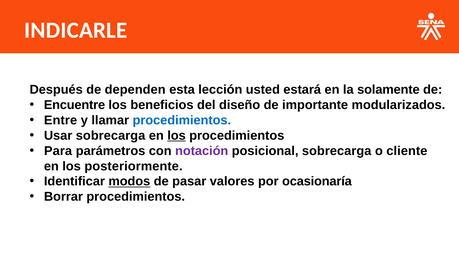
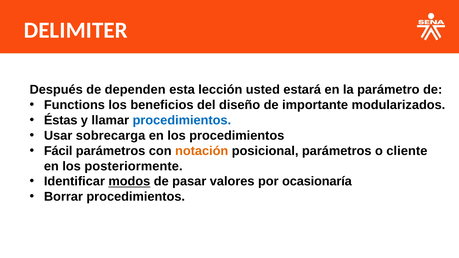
INDICARLE: INDICARLE -> DELIMITER
solamente: solamente -> parámetro
Encuentre: Encuentre -> Functions
Entre: Entre -> Éstas
los at (177, 136) underline: present -> none
Para: Para -> Fácil
notación colour: purple -> orange
posicional sobrecarga: sobrecarga -> parámetros
